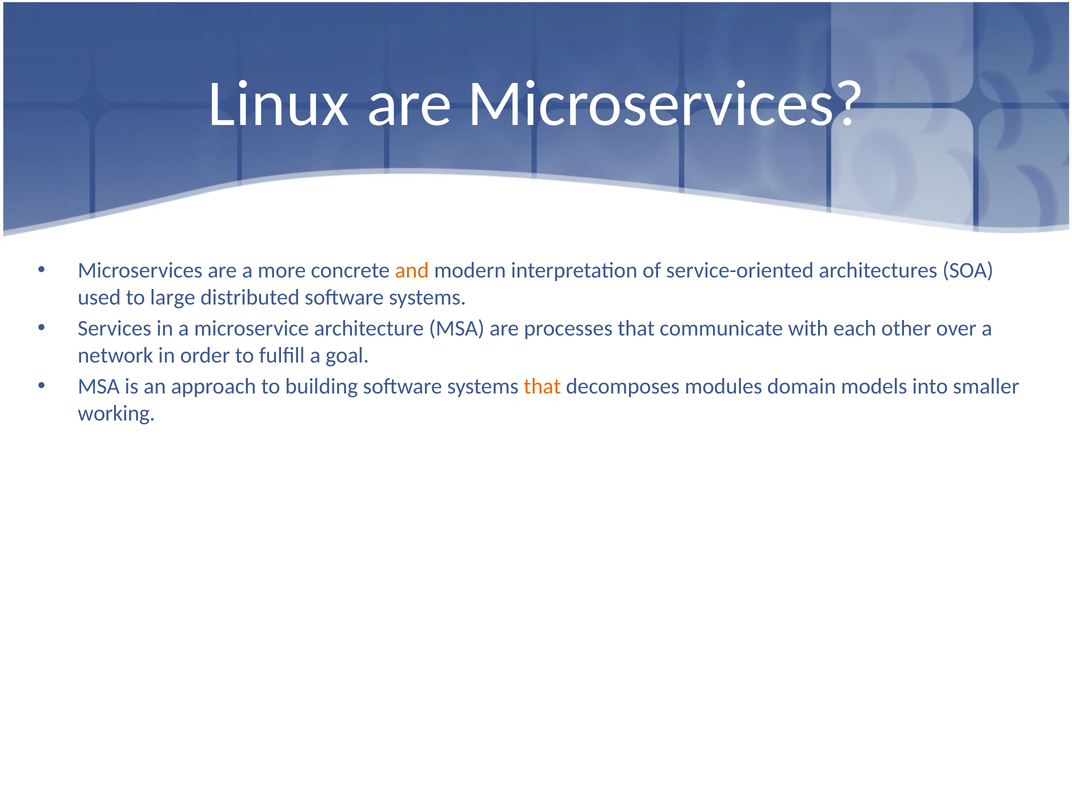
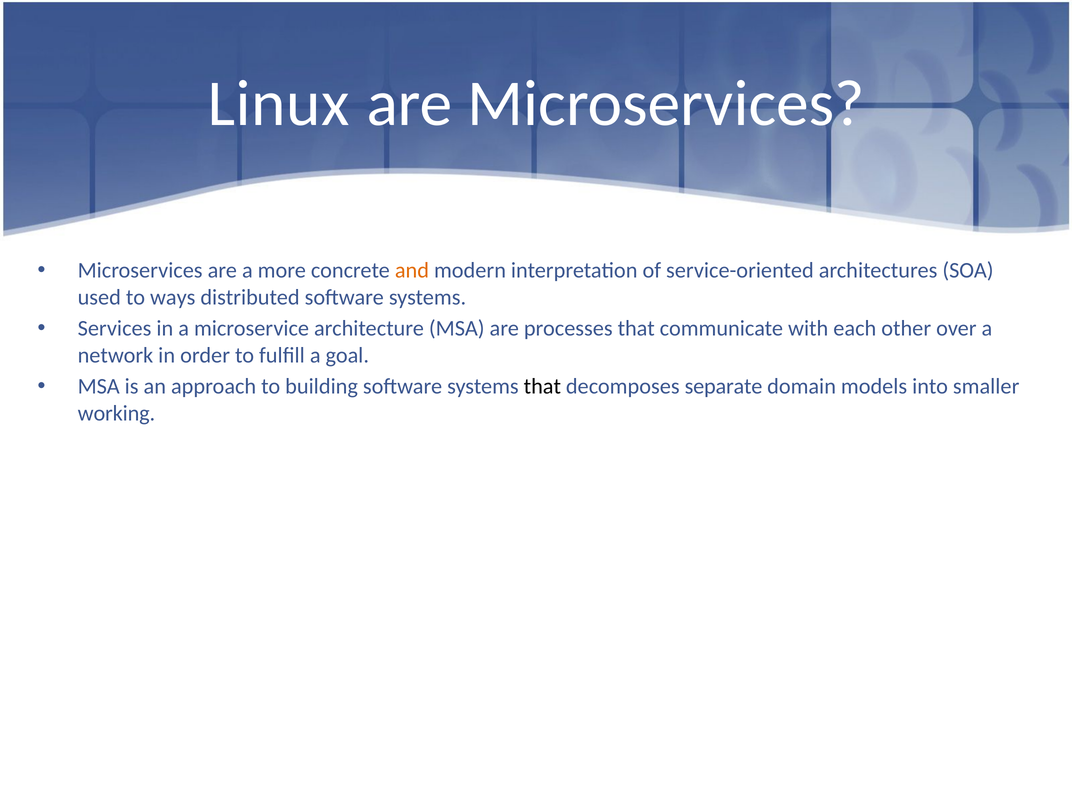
large: large -> ways
that at (542, 387) colour: orange -> black
modules: modules -> separate
